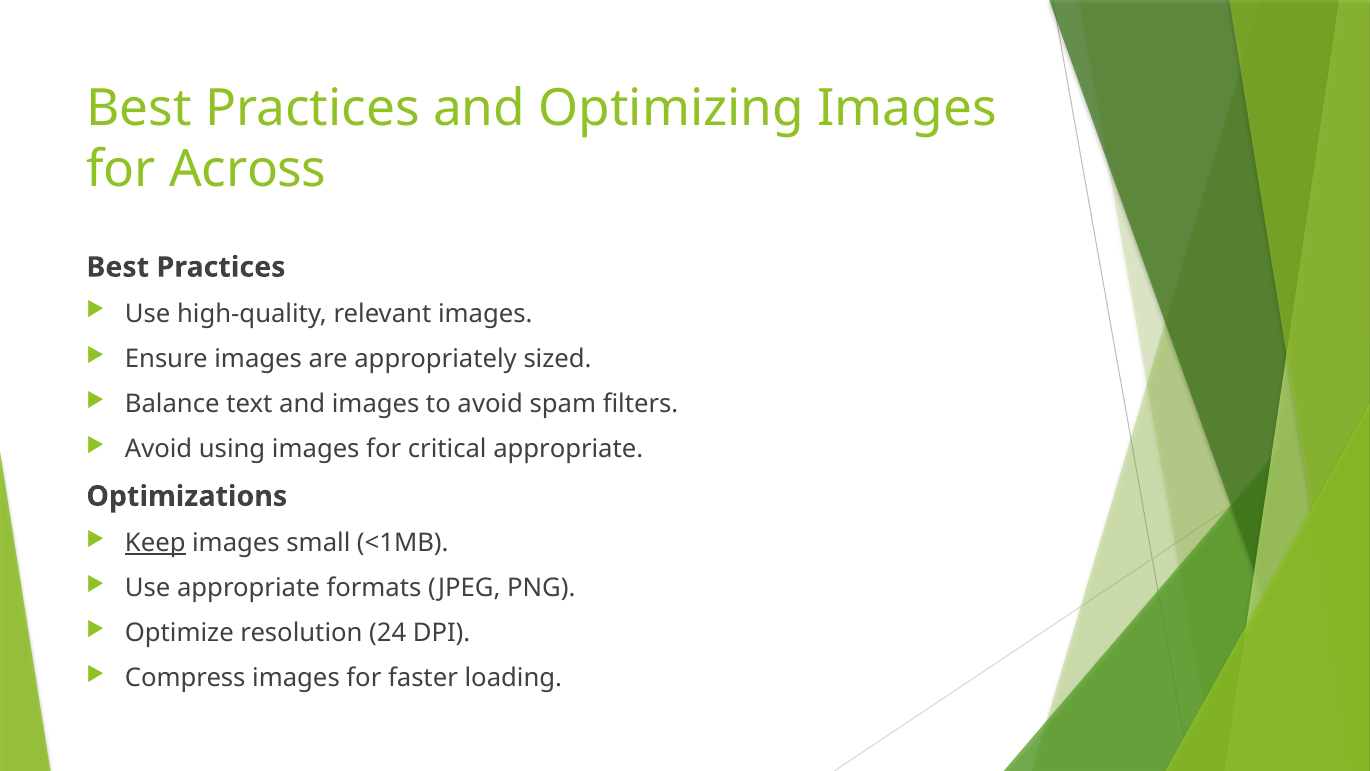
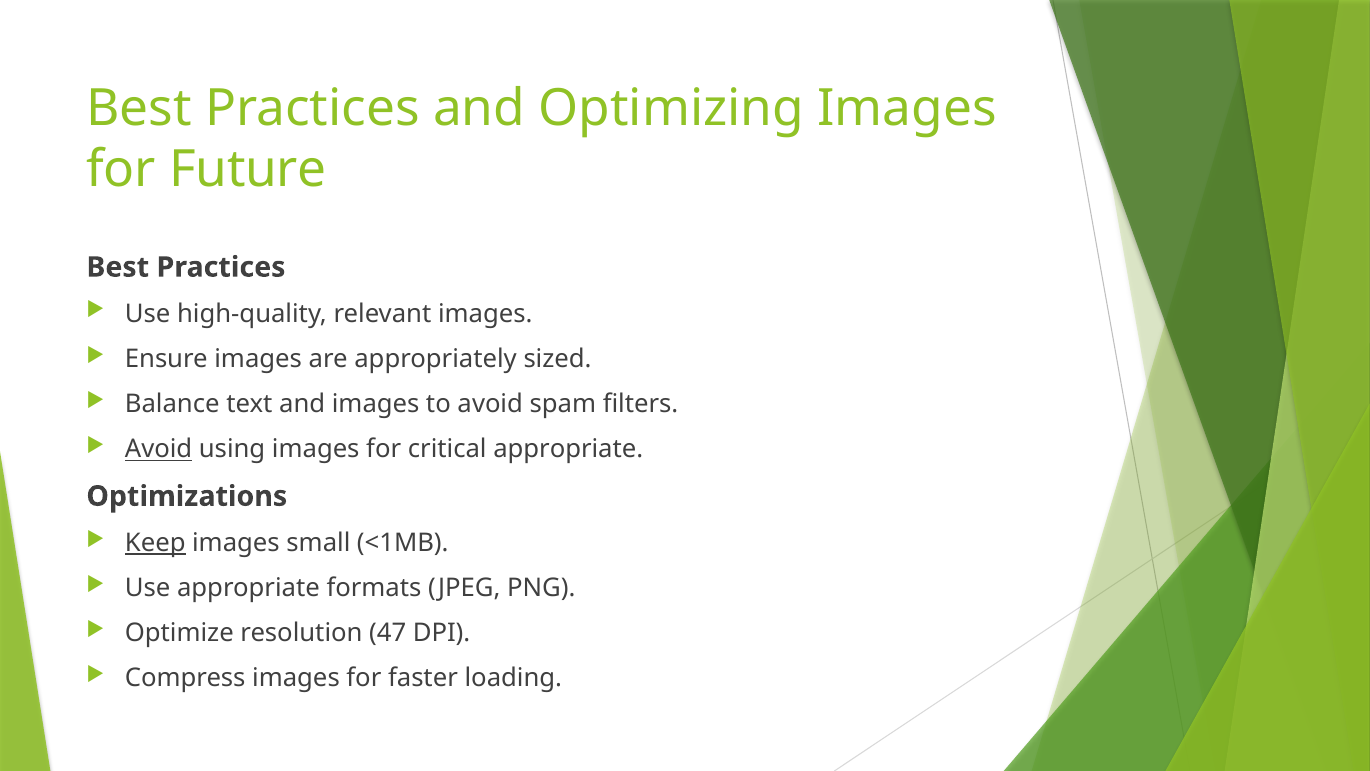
Across: Across -> Future
Avoid at (159, 449) underline: none -> present
24: 24 -> 47
